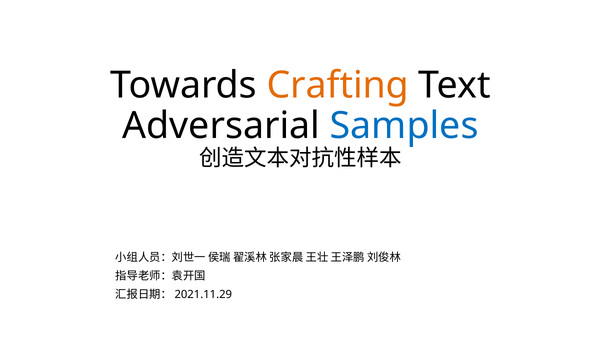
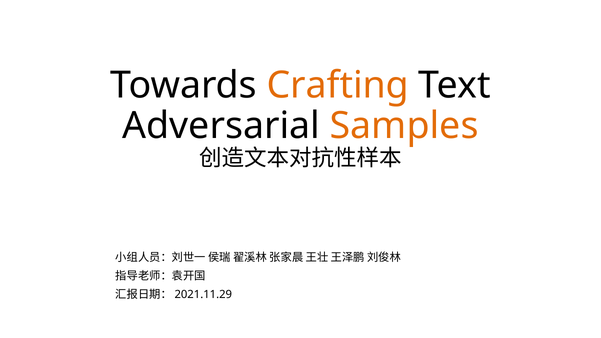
Samples colour: blue -> orange
